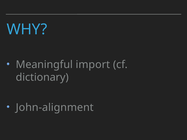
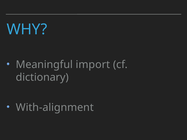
John-alignment: John-alignment -> With-alignment
